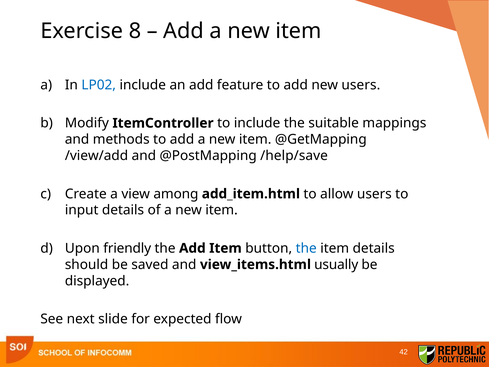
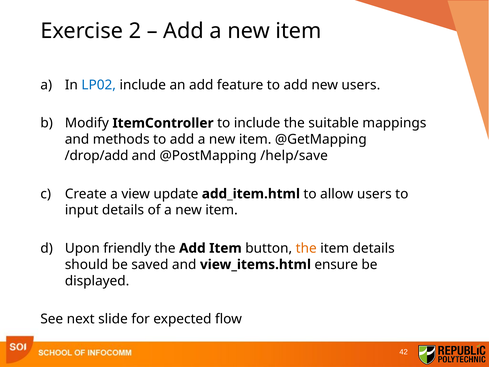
8: 8 -> 2
/view/add: /view/add -> /drop/add
among: among -> update
the at (306, 248) colour: blue -> orange
usually: usually -> ensure
